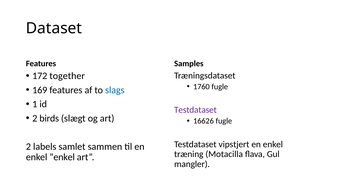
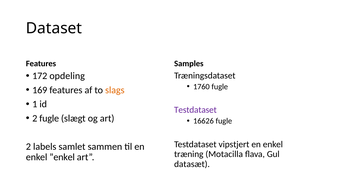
together: together -> opdeling
slags colour: blue -> orange
2 birds: birds -> fugle
mangler: mangler -> datasæt
